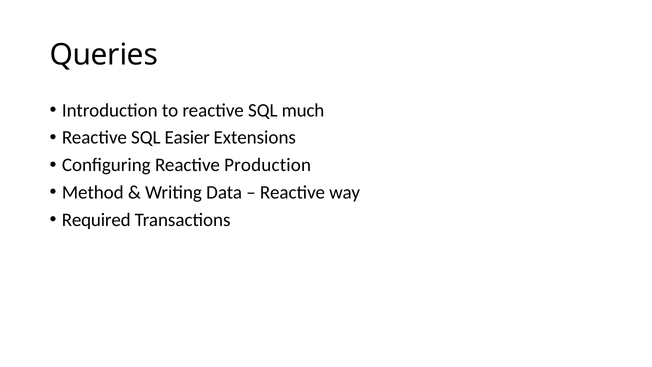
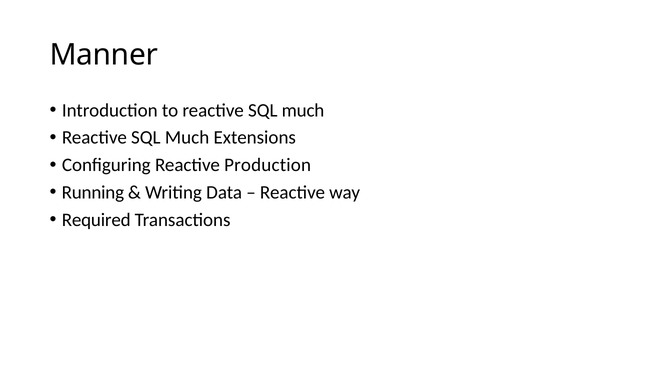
Queries: Queries -> Manner
Easier at (187, 138): Easier -> Much
Method: Method -> Running
